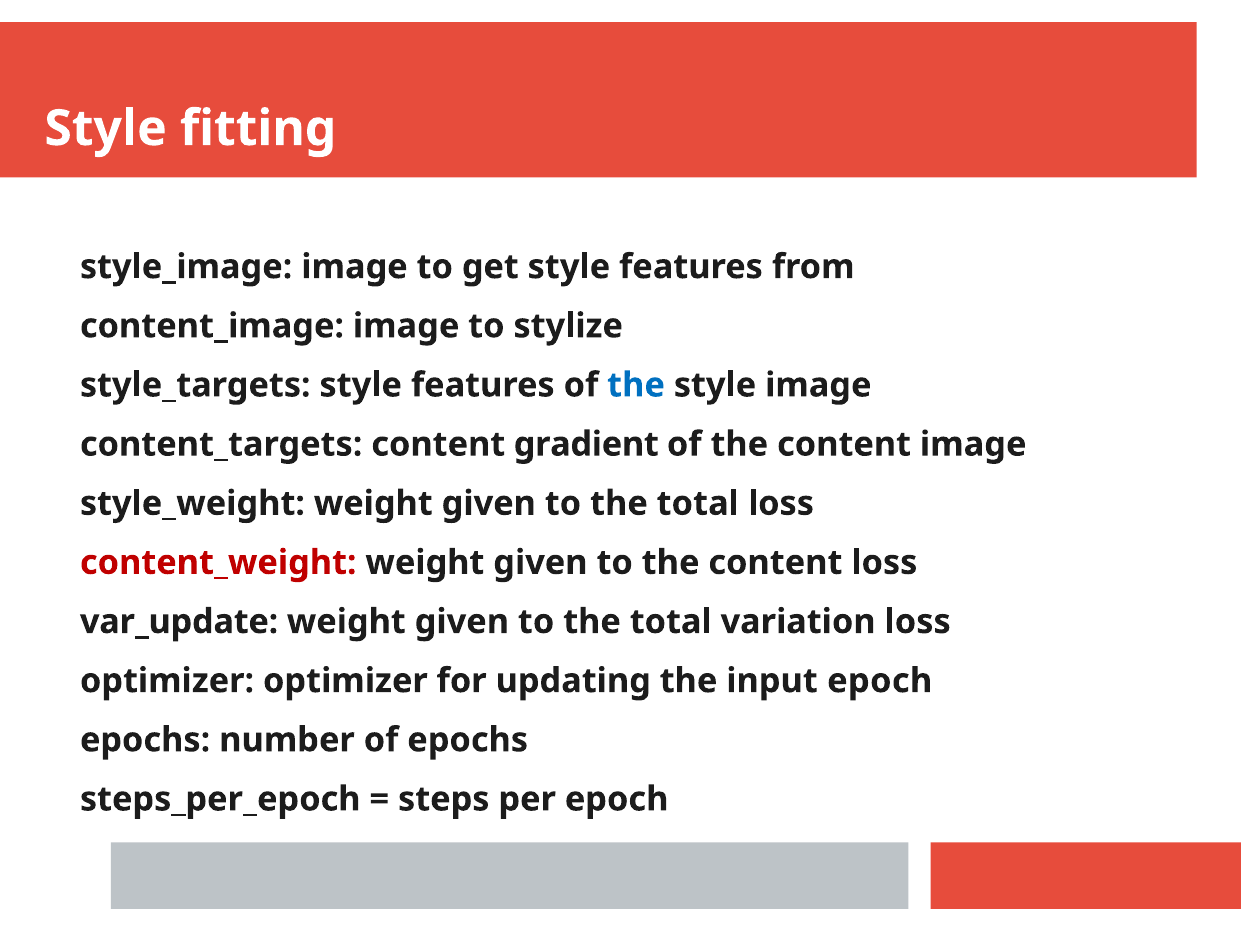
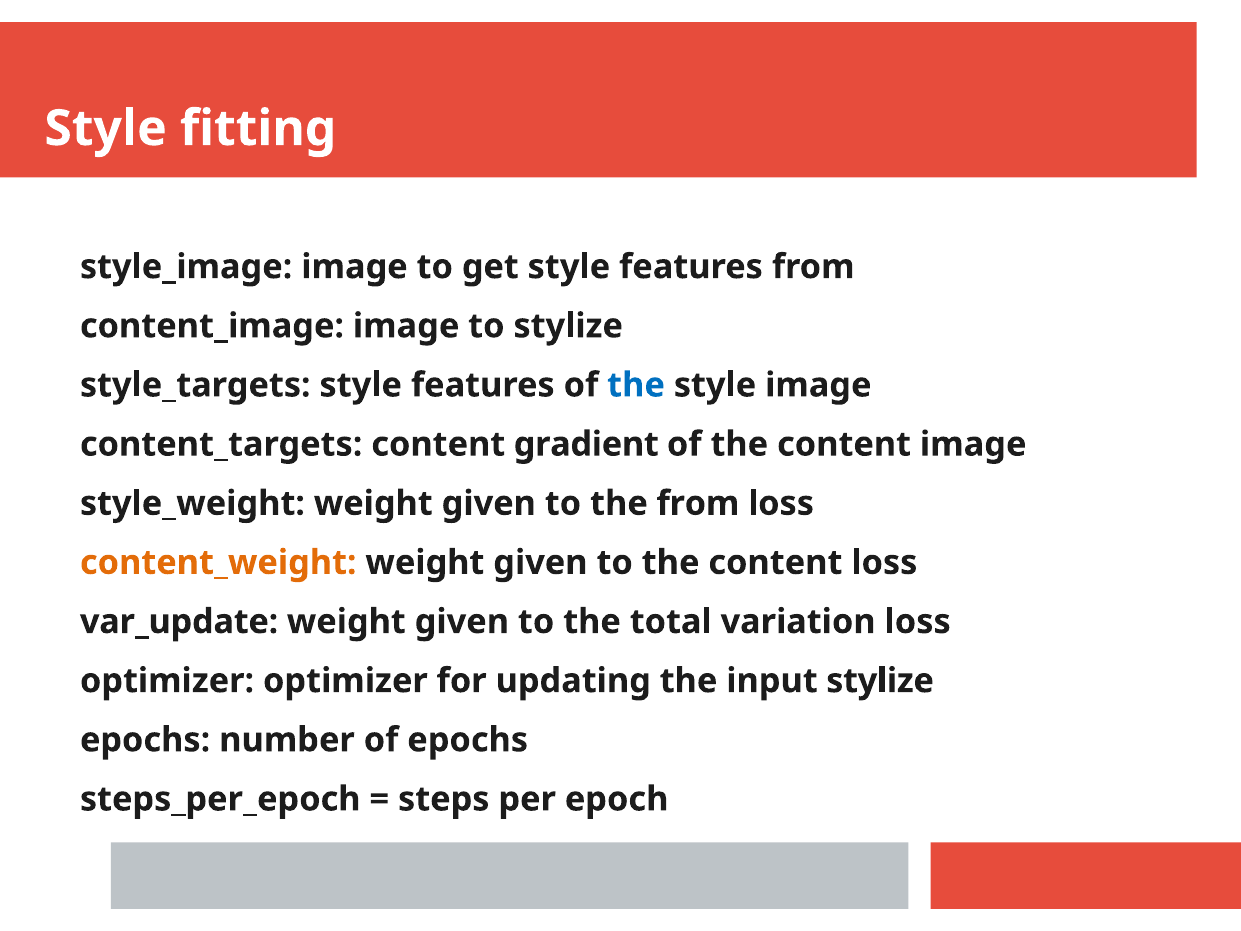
total at (698, 503): total -> from
content_weight colour: red -> orange
input epoch: epoch -> stylize
